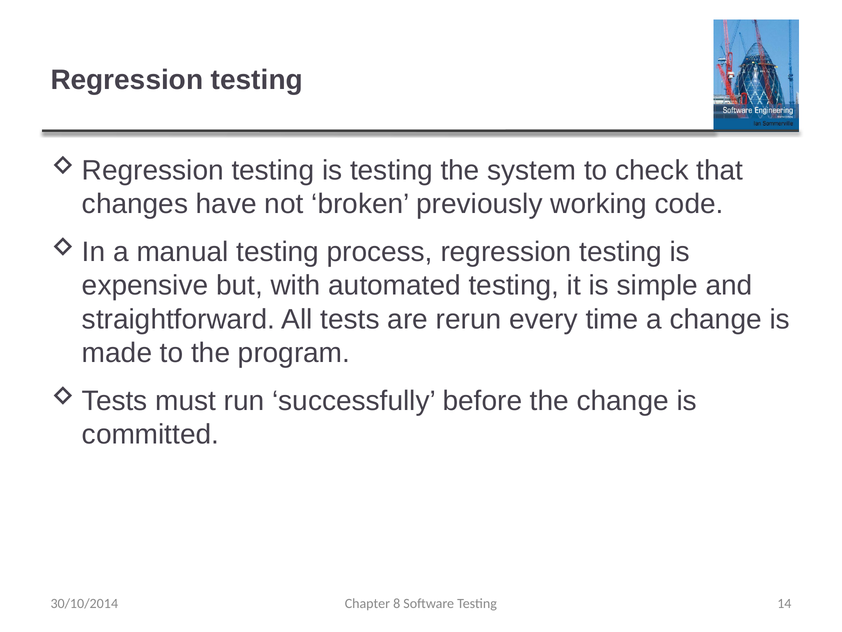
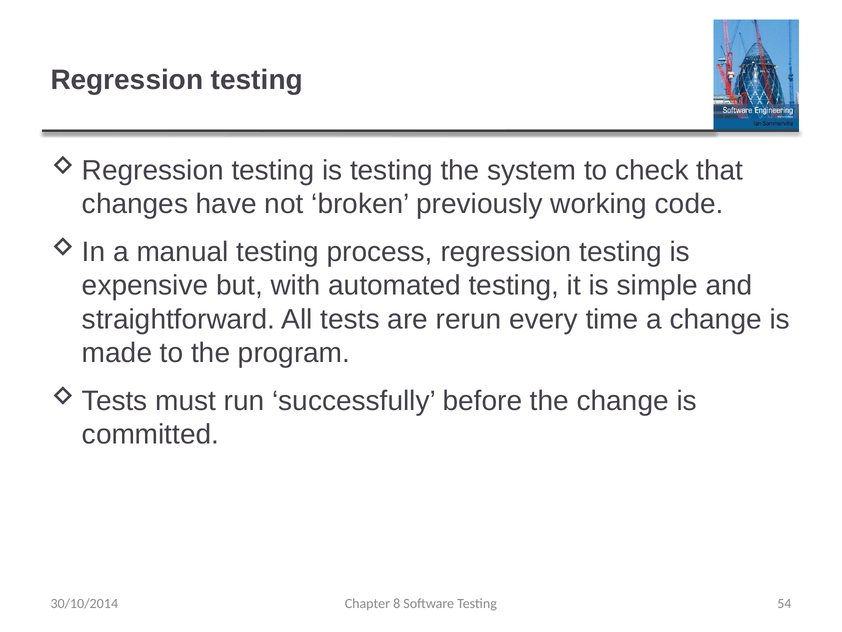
14: 14 -> 54
